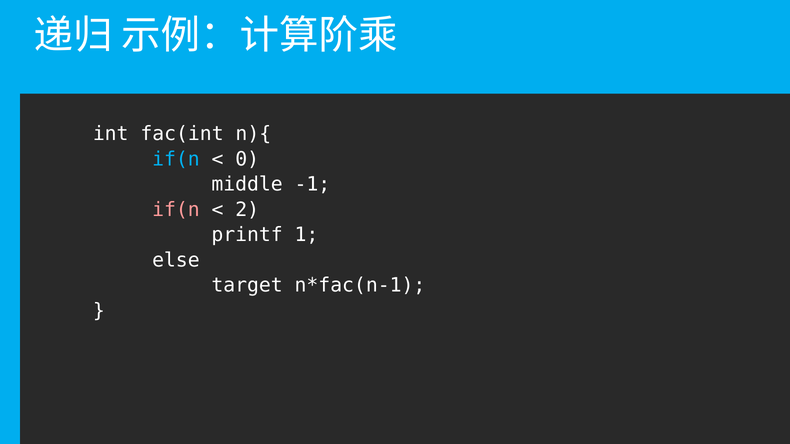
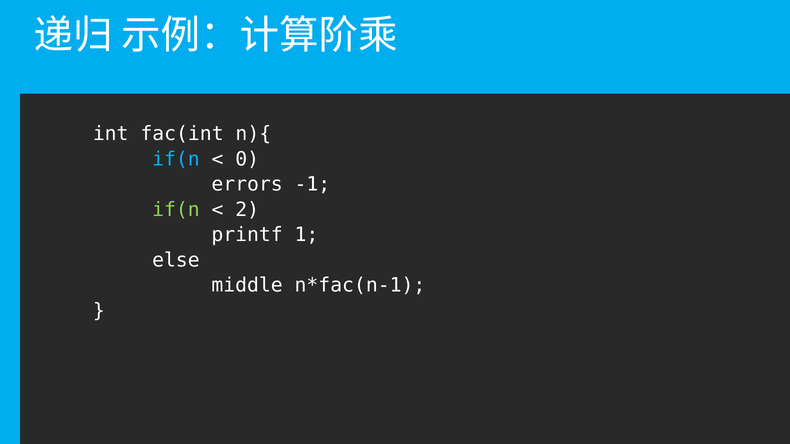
middle: middle -> errors
if(n at (176, 210) colour: pink -> light green
target: target -> middle
